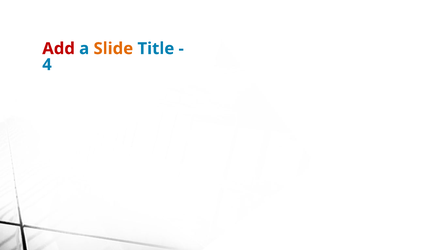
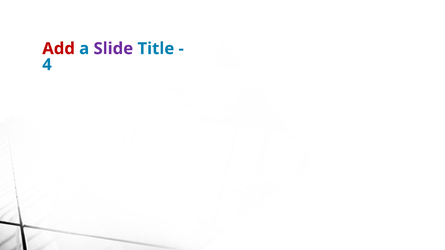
Slide colour: orange -> purple
